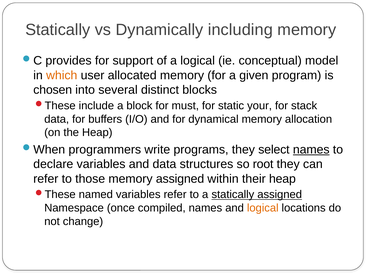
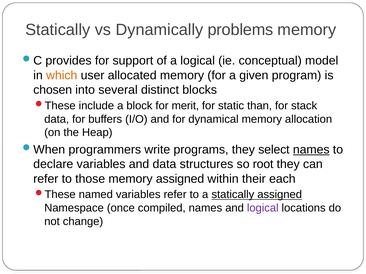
including: including -> problems
must: must -> merit
your: your -> than
their heap: heap -> each
logical at (263, 208) colour: orange -> purple
